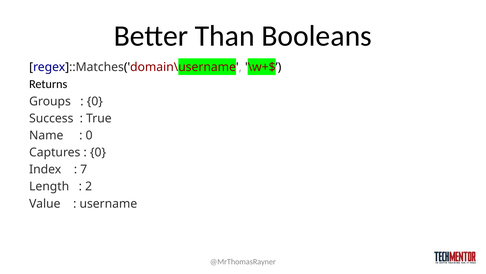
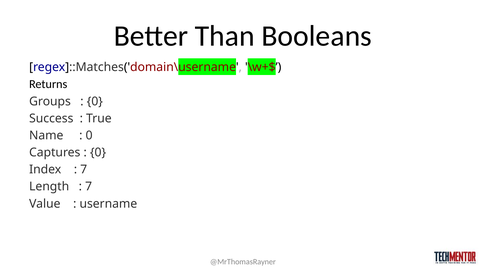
2 at (89, 186): 2 -> 7
